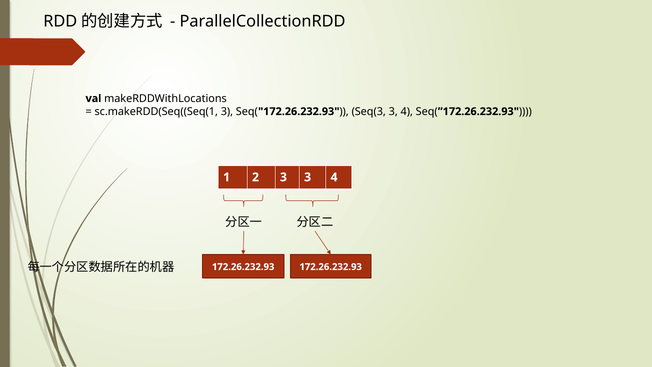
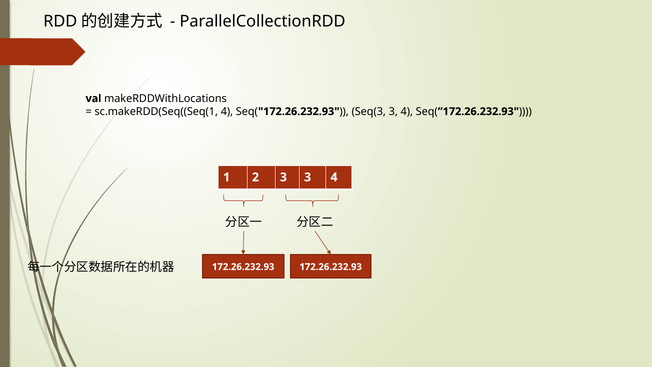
sc.makeRDD(Seq((Seq(1 3: 3 -> 4
